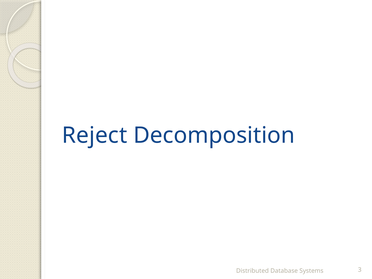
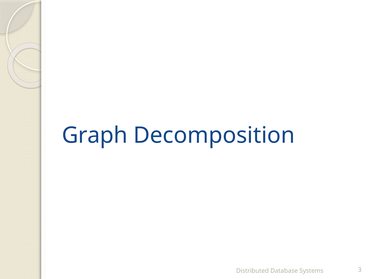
Reject: Reject -> Graph
